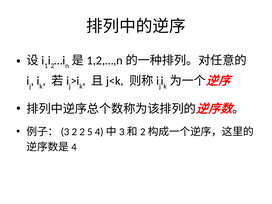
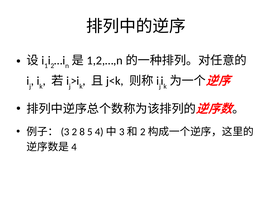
2 2: 2 -> 8
